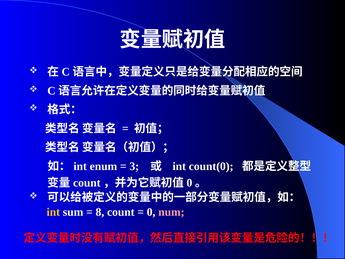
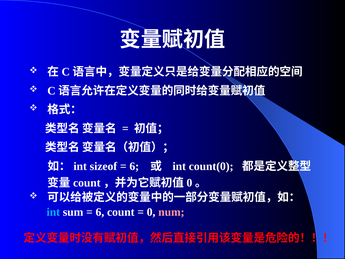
enum: enum -> sizeof
3 at (134, 166): 3 -> 6
int at (53, 212) colour: yellow -> light blue
8 at (100, 212): 8 -> 6
